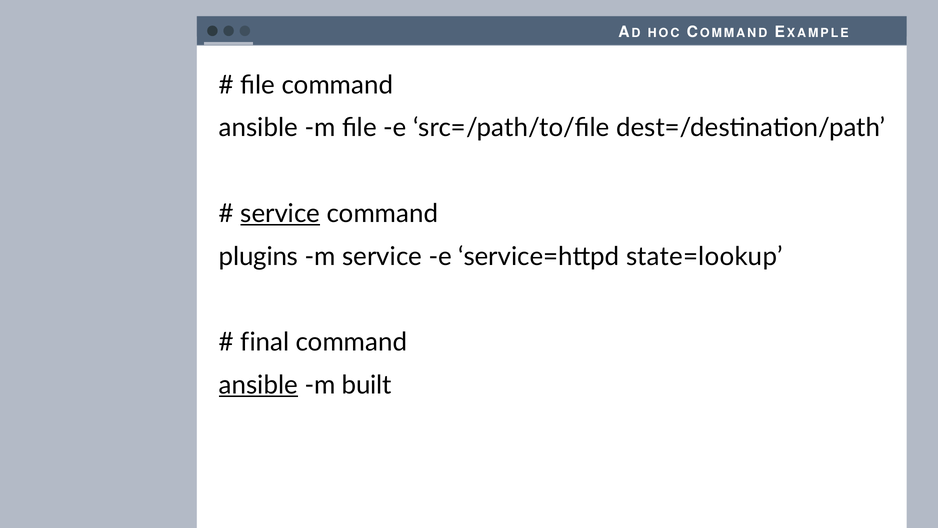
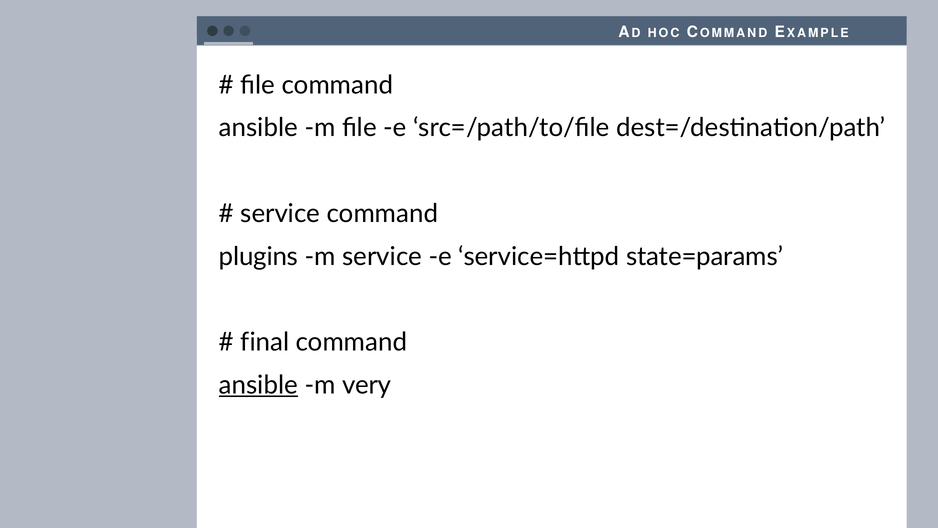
service at (280, 213) underline: present -> none
state=lookup: state=lookup -> state=params
built: built -> very
